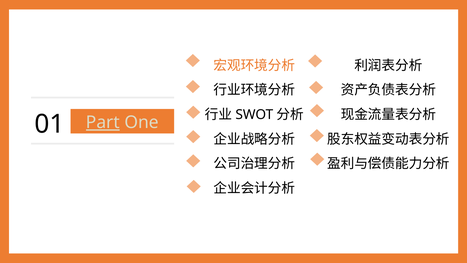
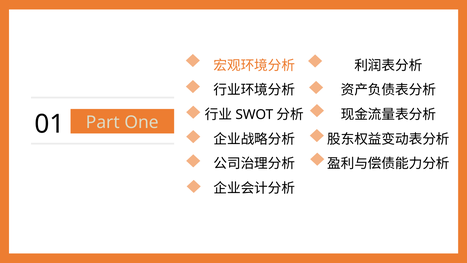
Part underline: present -> none
